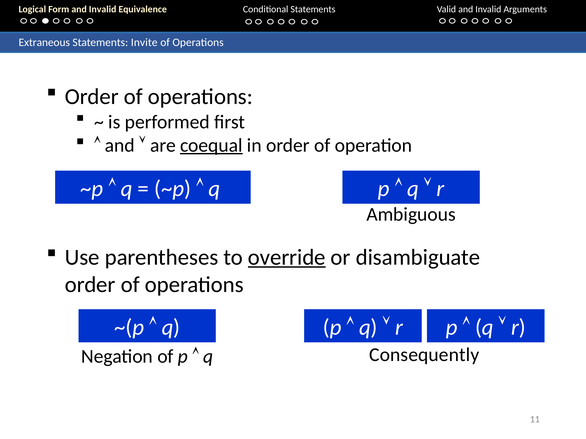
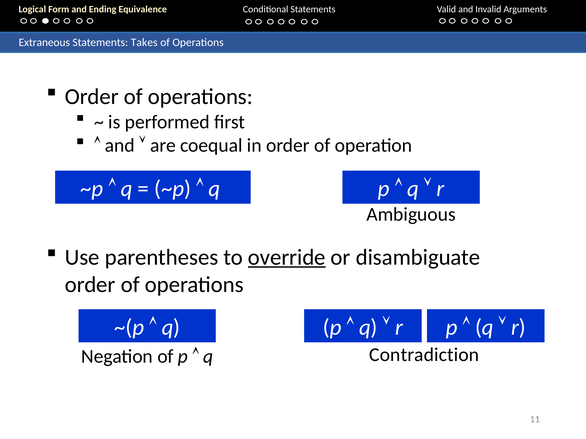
Form and Invalid: Invalid -> Ending
Invite: Invite -> Takes
coequal underline: present -> none
Consequently: Consequently -> Contradiction
